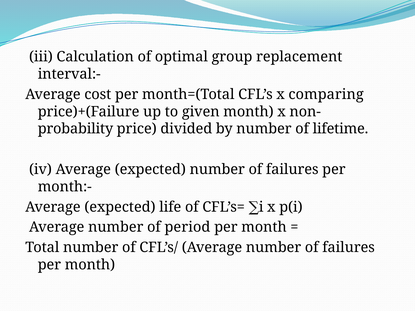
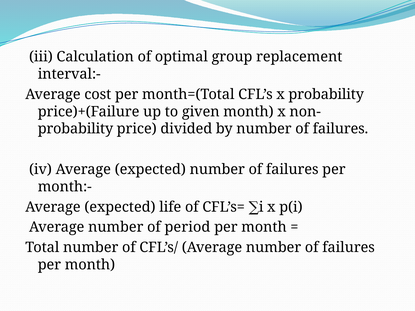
x comparing: comparing -> probability
by number of lifetime: lifetime -> failures
